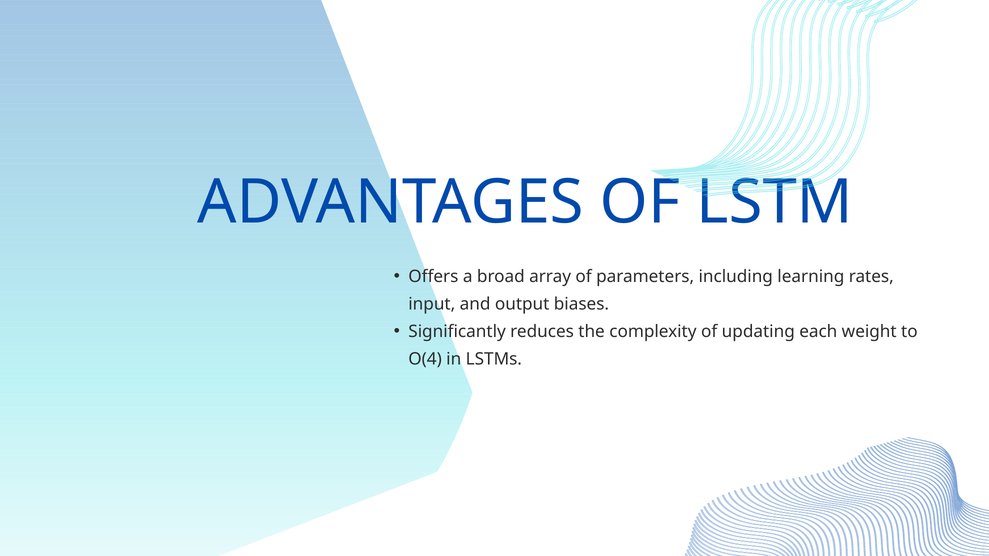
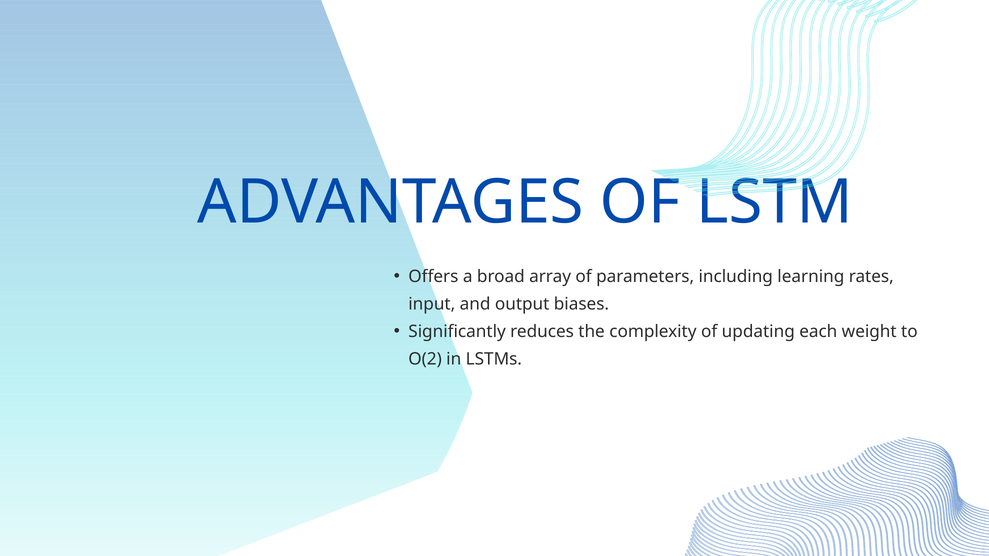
O(4: O(4 -> O(2
